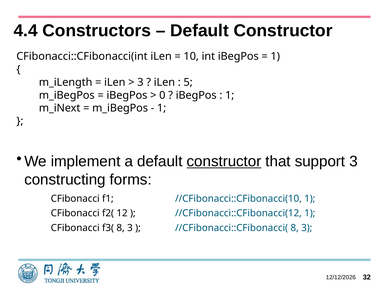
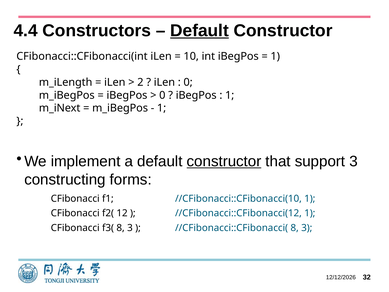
Default at (199, 31) underline: none -> present
3 at (140, 82): 3 -> 2
5 at (188, 82): 5 -> 0
